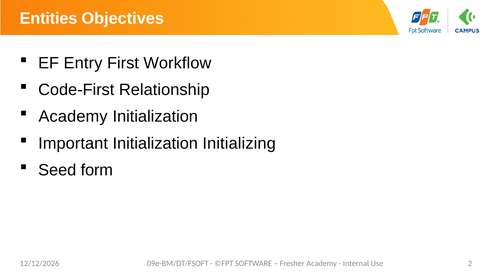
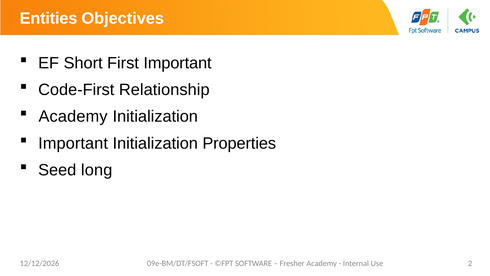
Entry: Entry -> Short
First Workflow: Workflow -> Important
Initializing: Initializing -> Properties
form: form -> long
